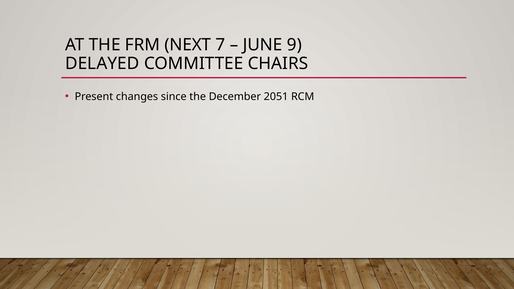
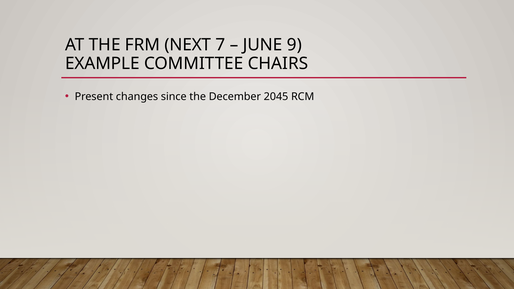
DELAYED: DELAYED -> EXAMPLE
2051: 2051 -> 2045
